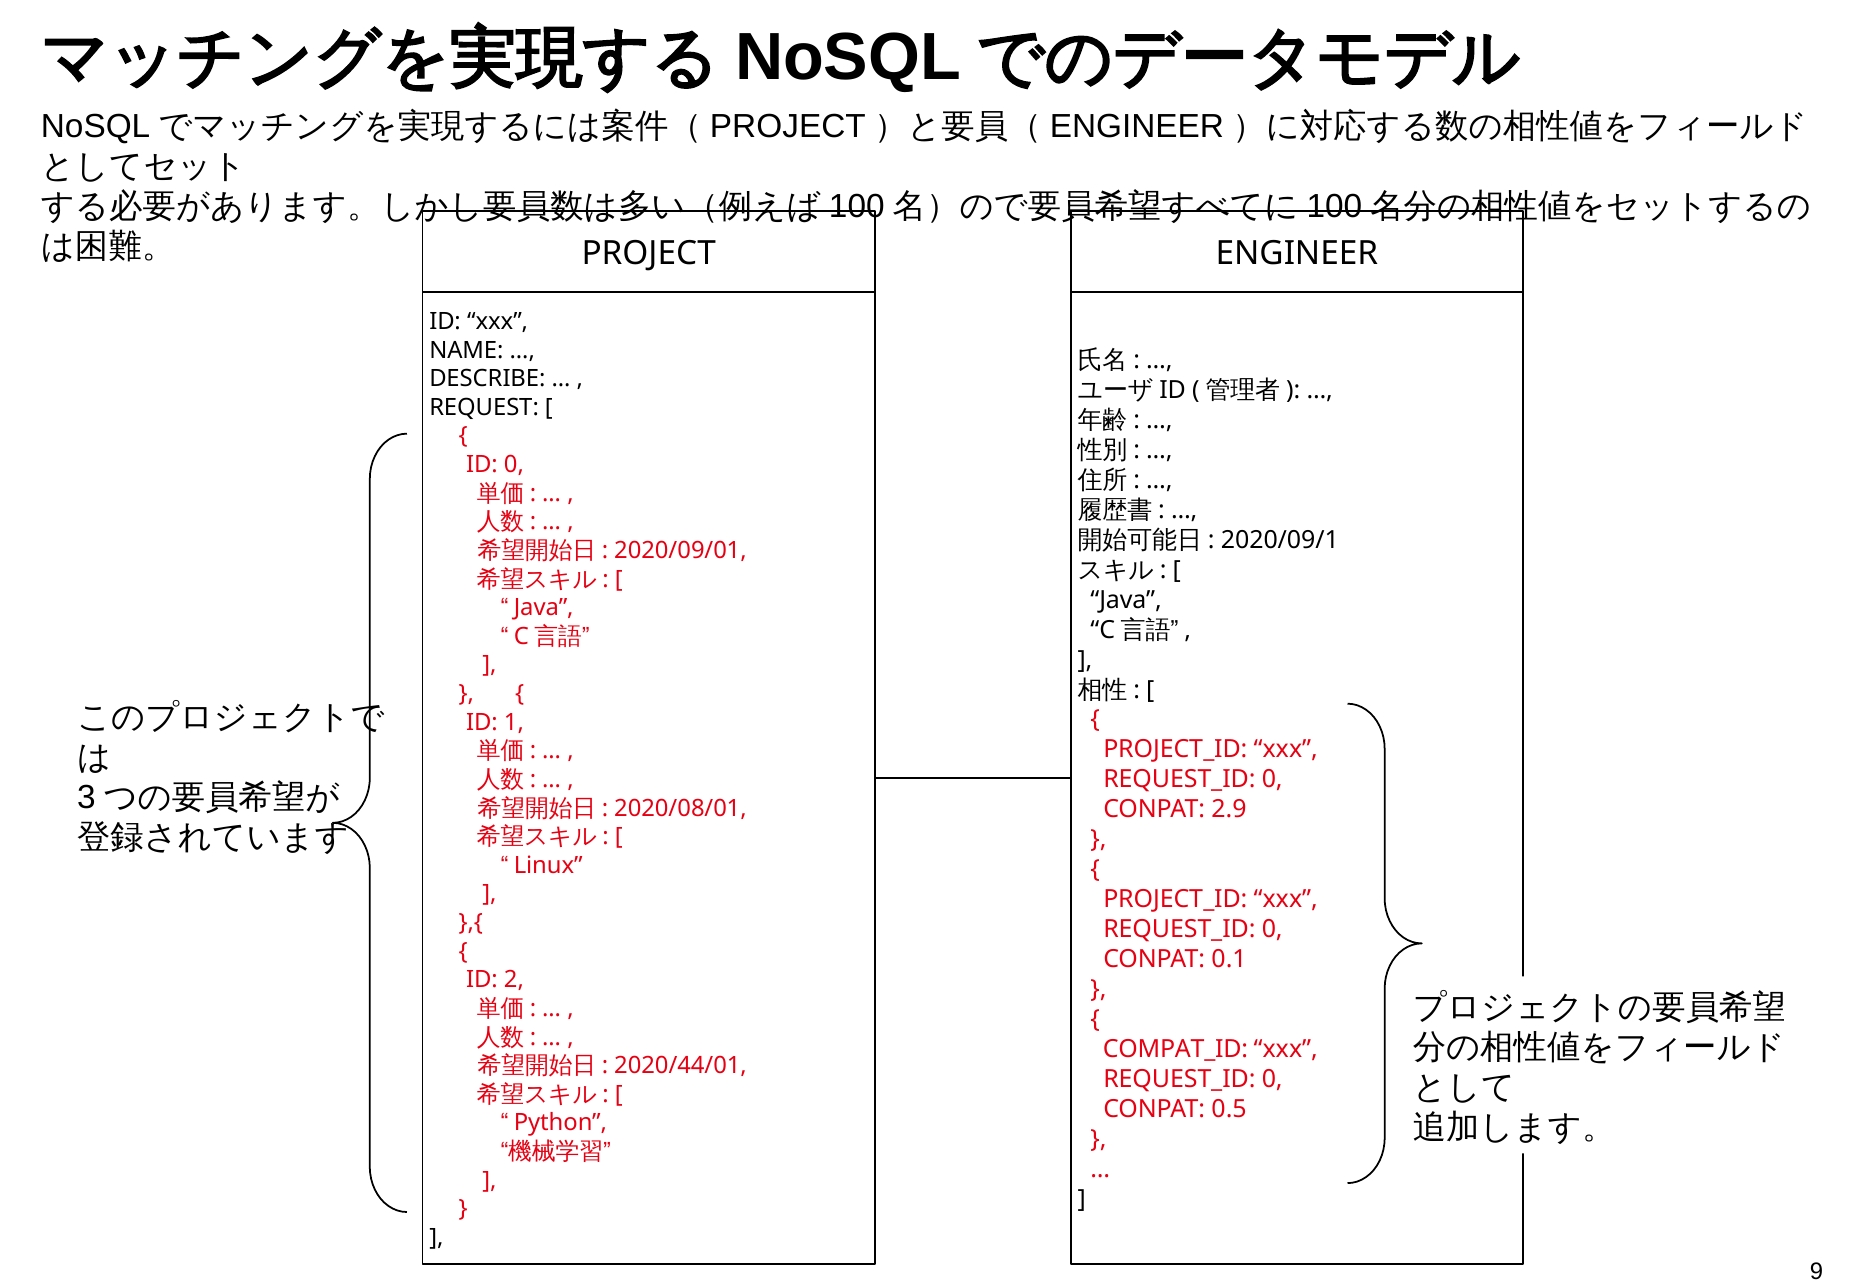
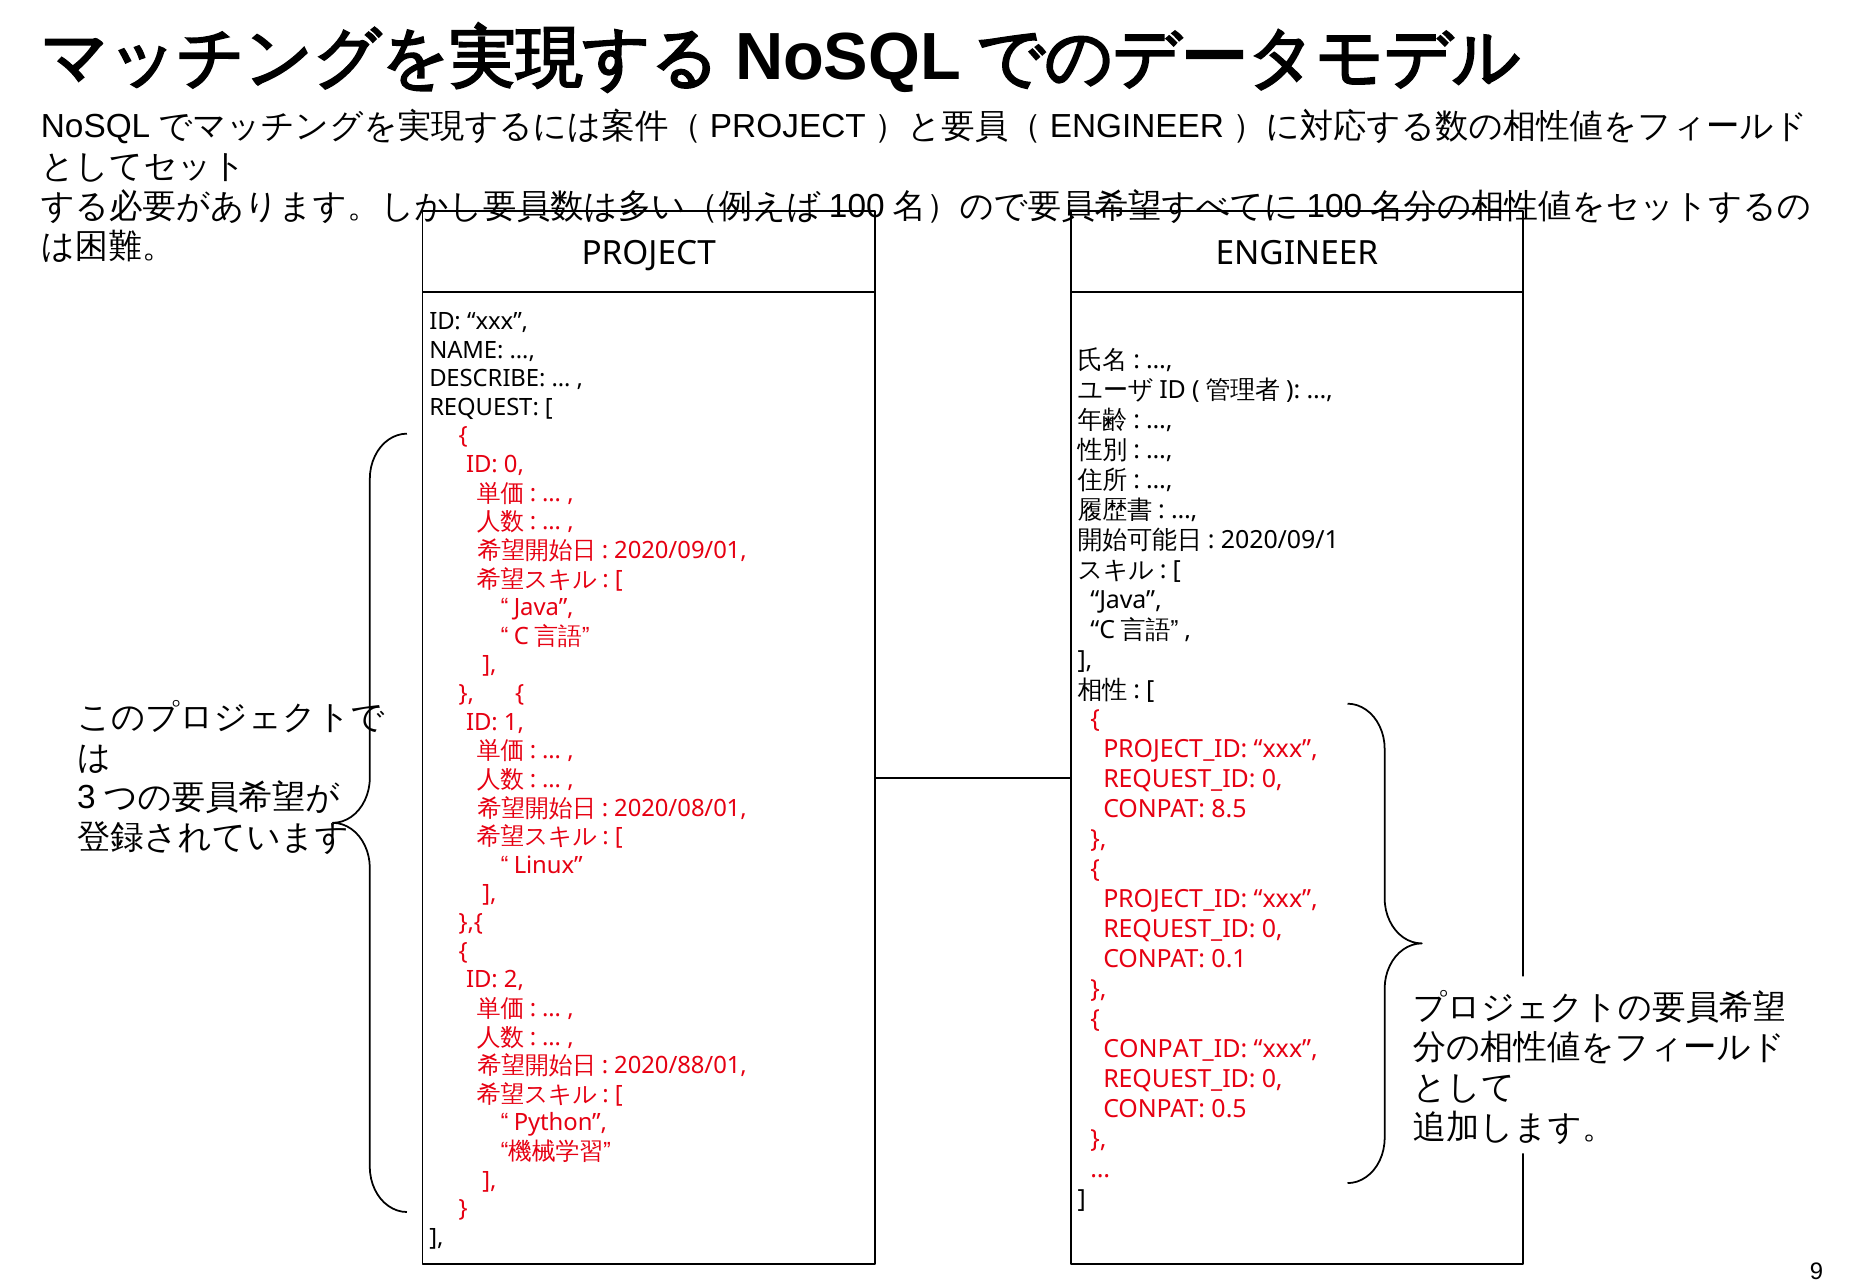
2.9: 2.9 -> 8.5
COMPAT_ID: COMPAT_ID -> CONPAT_ID
2020/44/01: 2020/44/01 -> 2020/88/01
